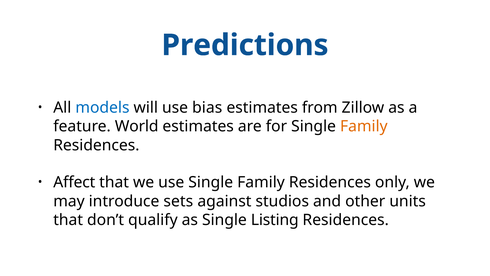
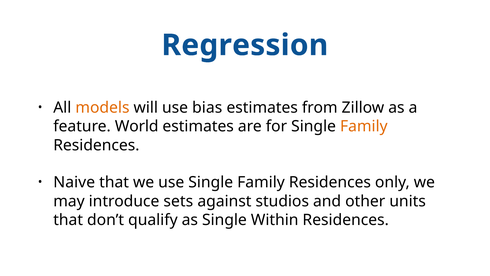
Predictions: Predictions -> Regression
models colour: blue -> orange
Affect: Affect -> Naive
Listing: Listing -> Within
